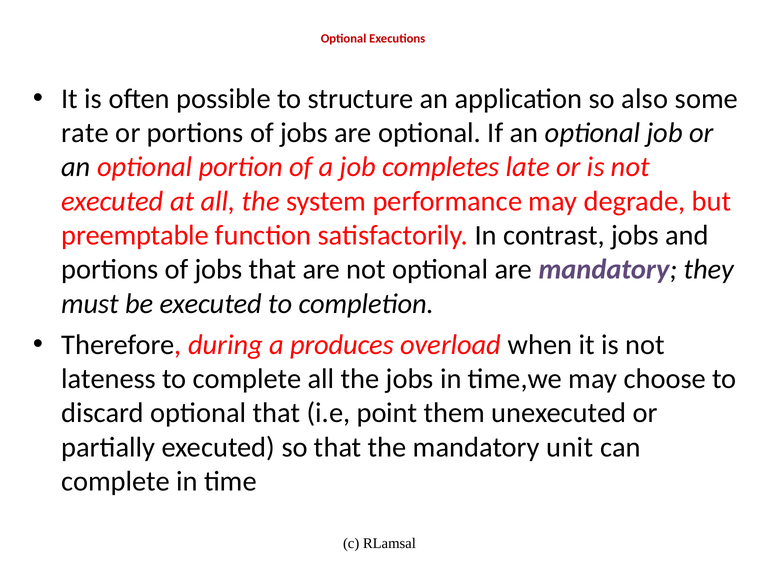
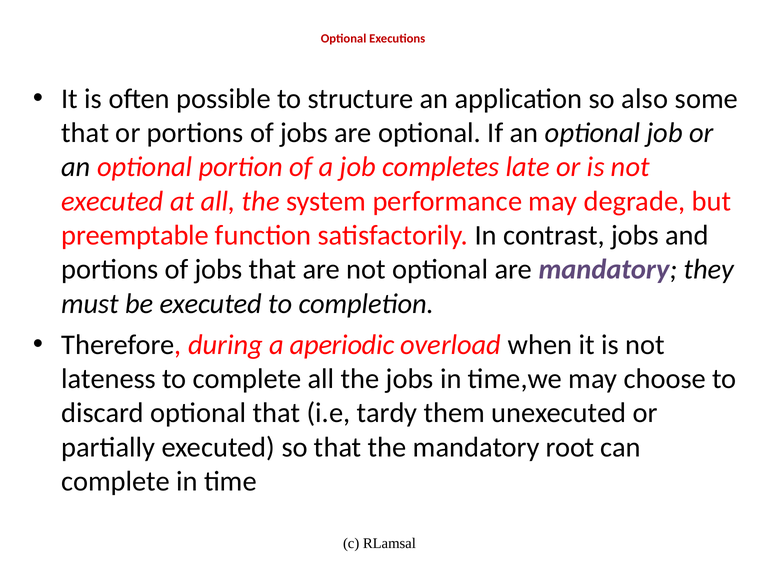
rate at (85, 133): rate -> that
produces: produces -> aperiodic
point: point -> tardy
unit: unit -> root
